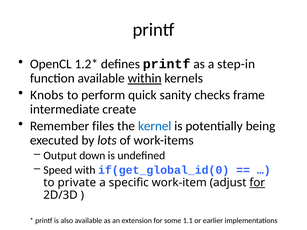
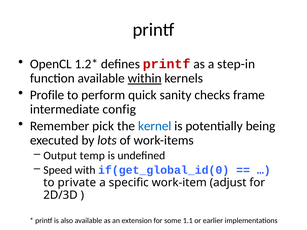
printf at (167, 64) colour: black -> red
Knobs: Knobs -> Profile
create: create -> config
files: files -> pick
down: down -> temp
for at (257, 183) underline: present -> none
